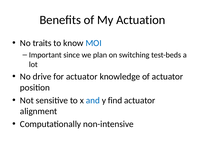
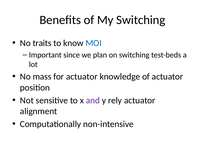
My Actuation: Actuation -> Switching
drive: drive -> mass
and colour: blue -> purple
find: find -> rely
